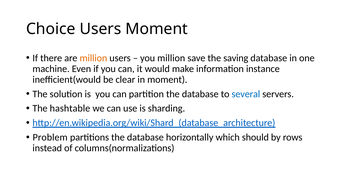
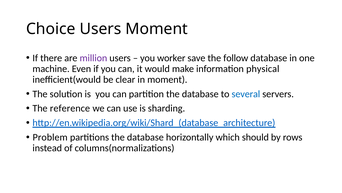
million at (93, 58) colour: orange -> purple
you million: million -> worker
saving: saving -> follow
instance: instance -> physical
hashtable: hashtable -> reference
